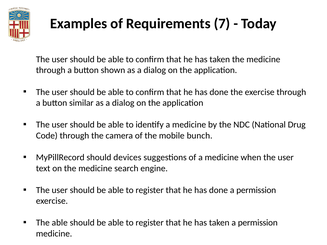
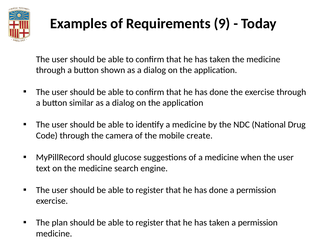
7: 7 -> 9
bunch: bunch -> create
devices: devices -> glucose
The able: able -> plan
